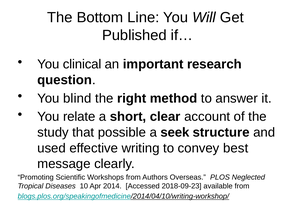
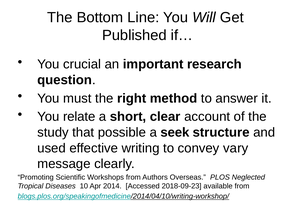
clinical: clinical -> crucial
blind: blind -> must
best: best -> vary
